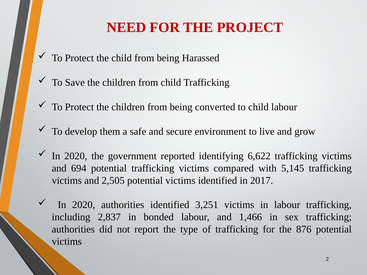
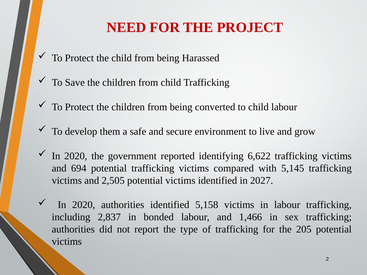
2017: 2017 -> 2027
3,251: 3,251 -> 5,158
876: 876 -> 205
